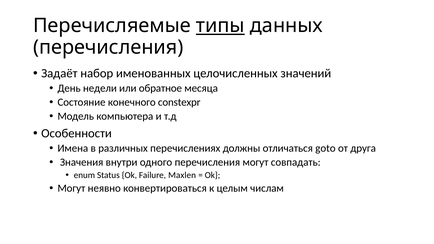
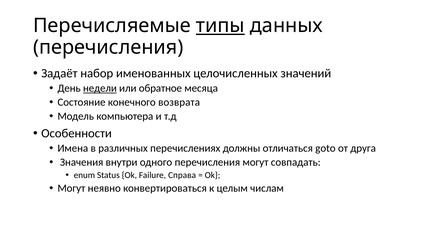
недели underline: none -> present
constexpr: constexpr -> возврата
Maxlen: Maxlen -> Справа
